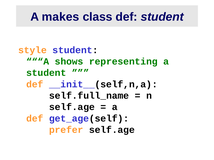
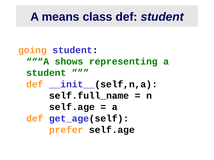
makes: makes -> means
style: style -> going
